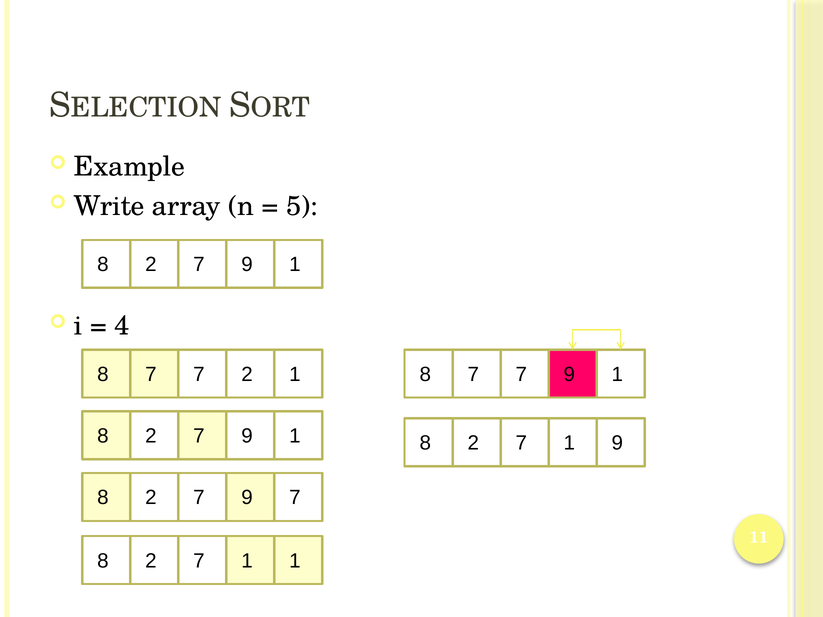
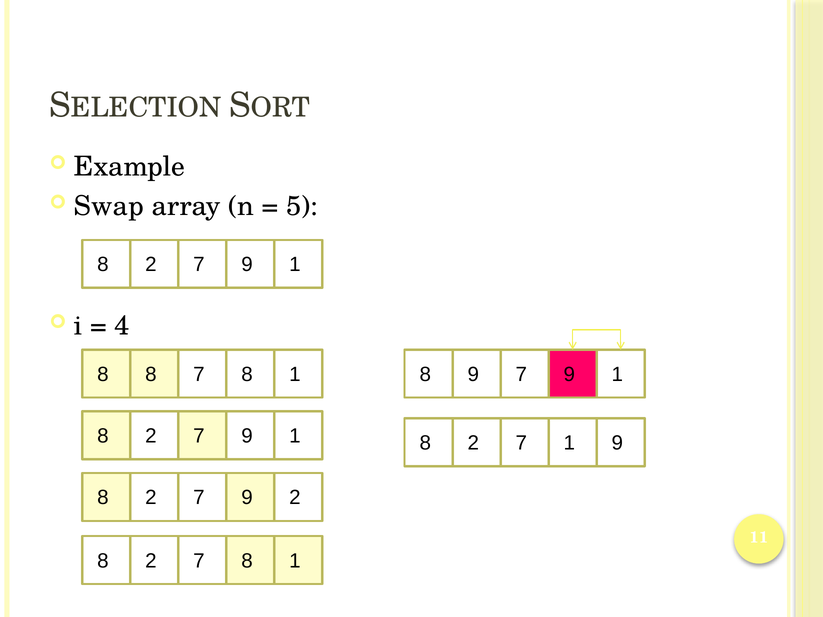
Write: Write -> Swap
7 at (151, 374): 7 -> 8
2 at (247, 374): 2 -> 8
7 at (473, 374): 7 -> 9
9 7: 7 -> 2
1 at (247, 561): 1 -> 8
